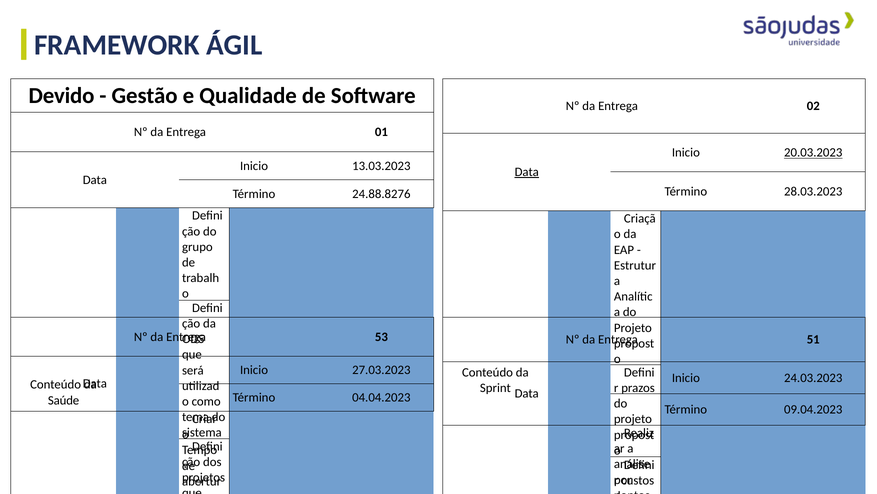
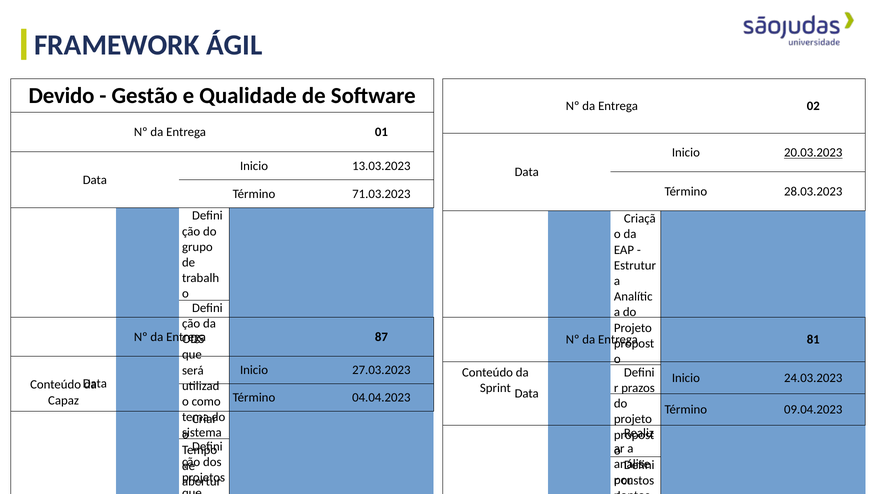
Data at (527, 172) underline: present -> none
24.88.8276: 24.88.8276 -> 71.03.2023
53: 53 -> 87
51: 51 -> 81
Saúde: Saúde -> Capaz
